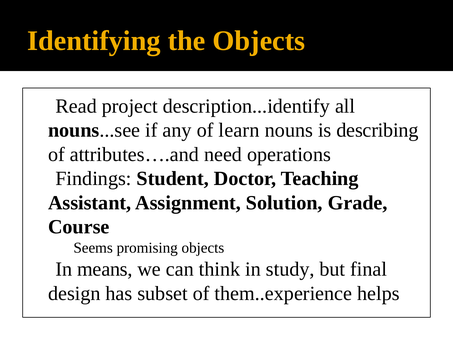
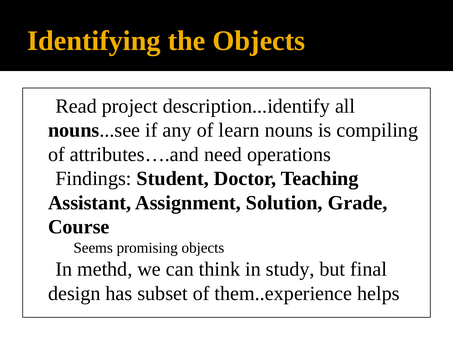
describing: describing -> compiling
means: means -> methd
